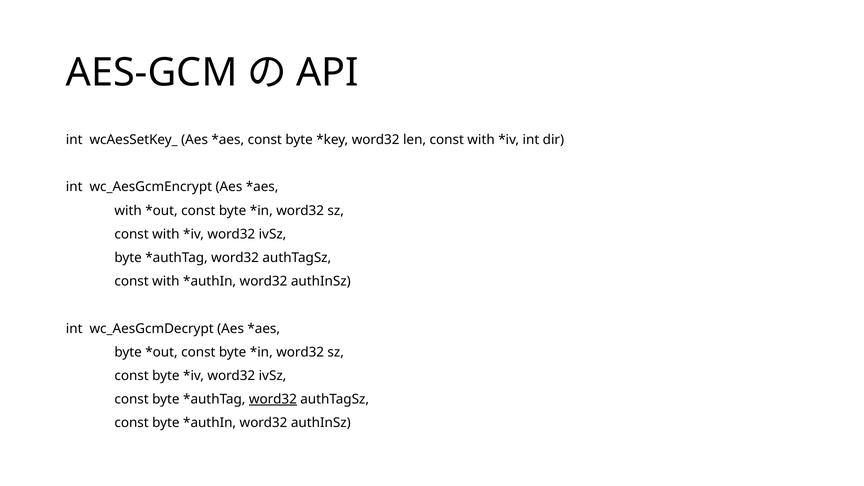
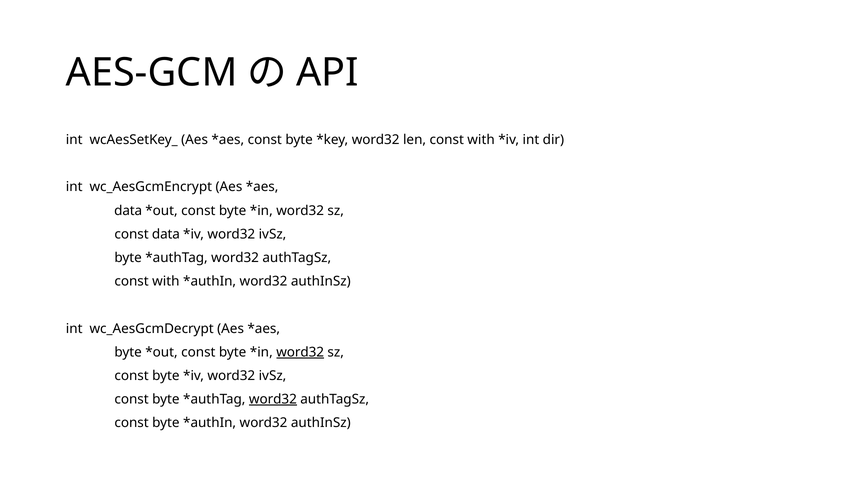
with at (128, 211): with -> data
with at (166, 234): with -> data
word32 at (300, 352) underline: none -> present
